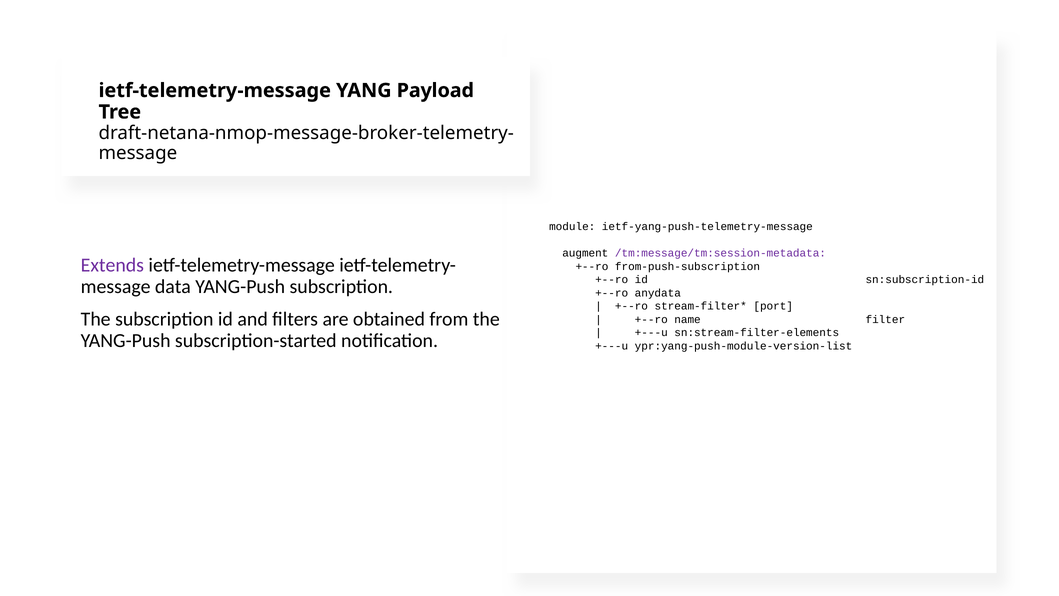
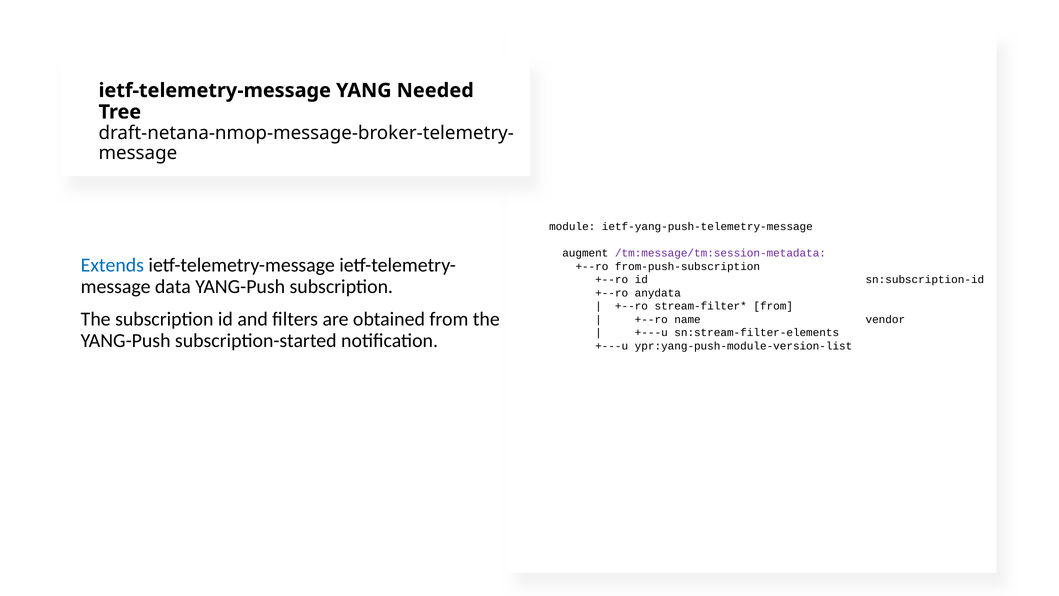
Payload: Payload -> Needed
Extends colour: purple -> blue
port at (773, 306): port -> from
filter: filter -> vendor
